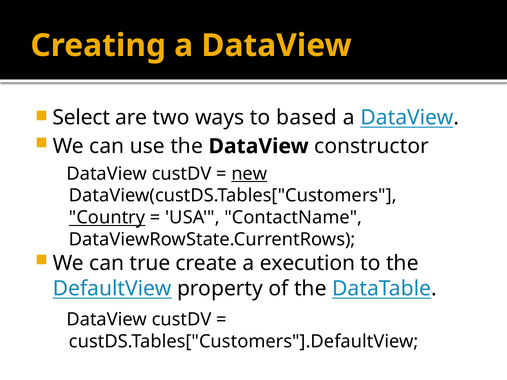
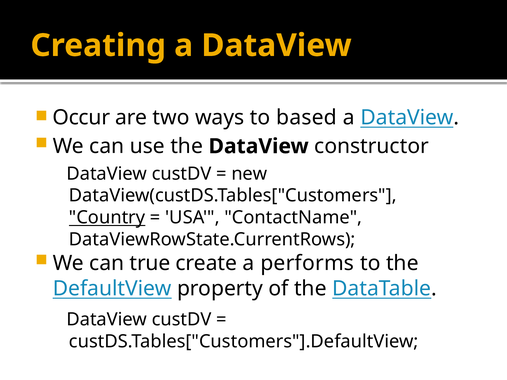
Select: Select -> Occur
new underline: present -> none
execution: execution -> performs
